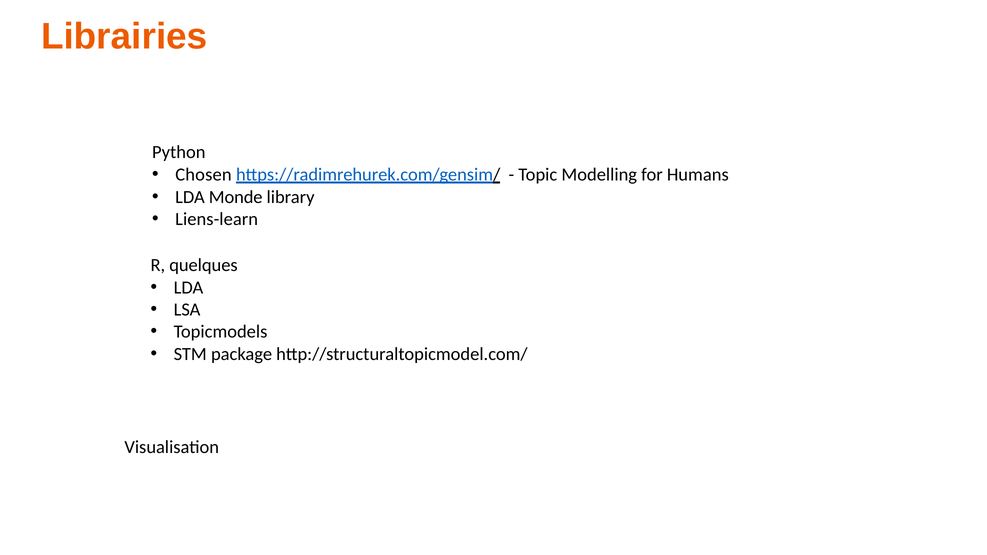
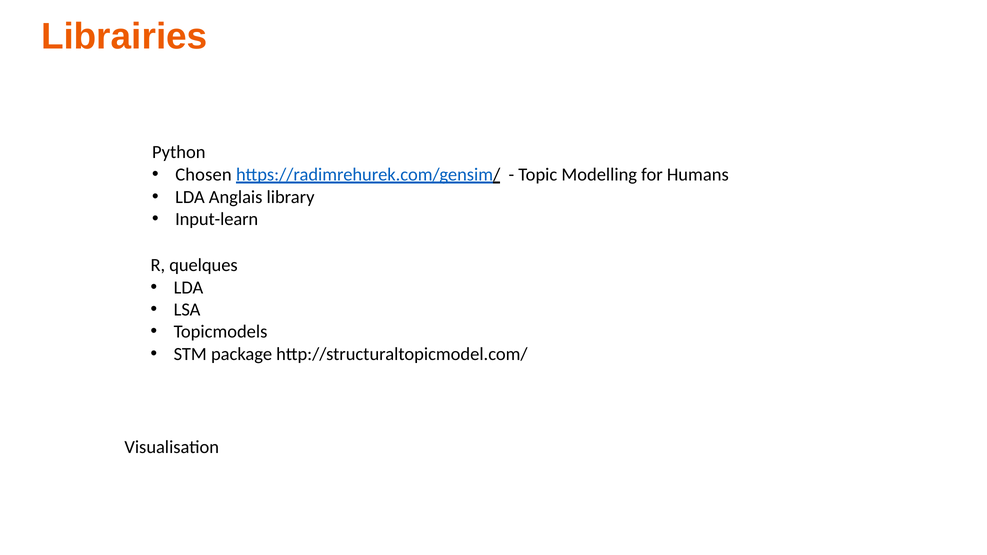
Monde: Monde -> Anglais
Liens-learn: Liens-learn -> Input-learn
